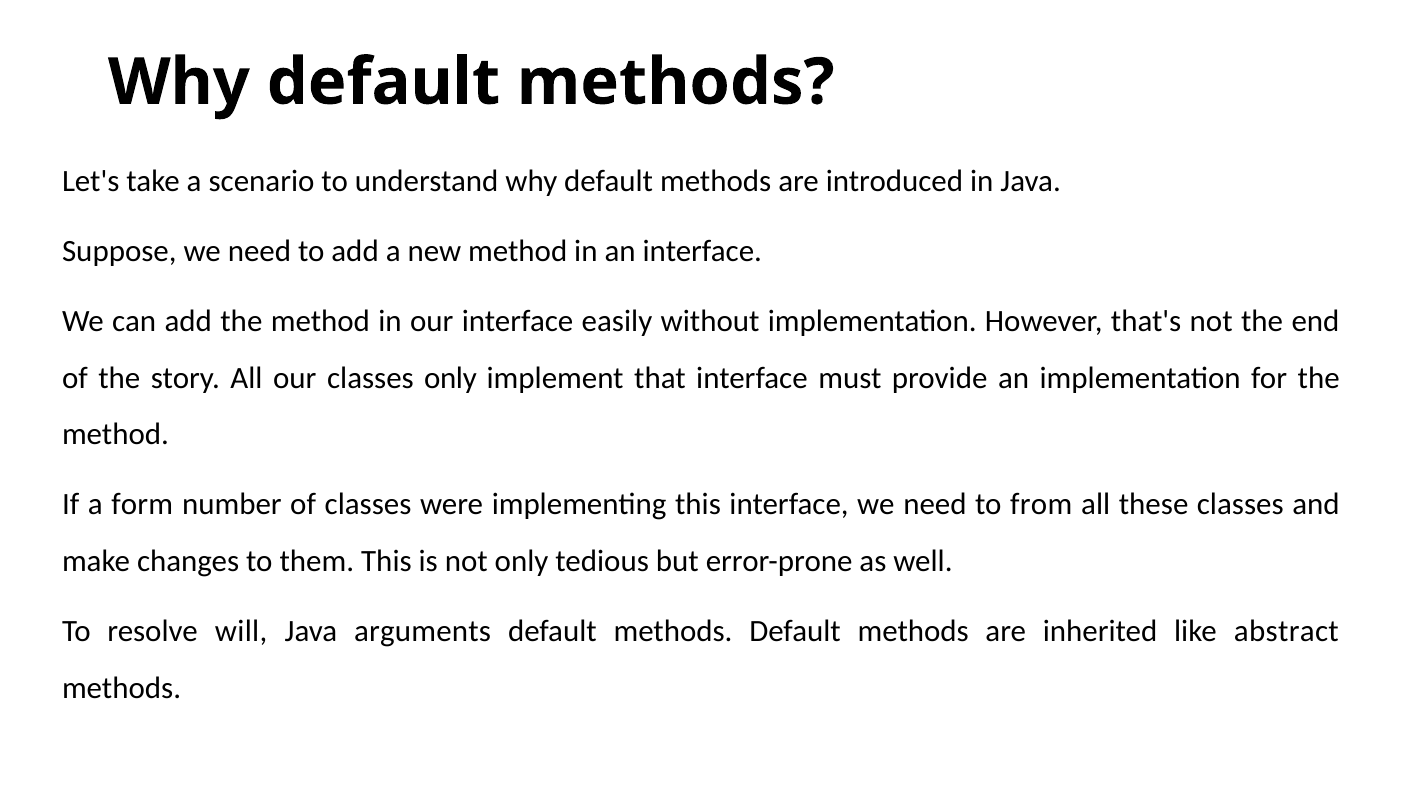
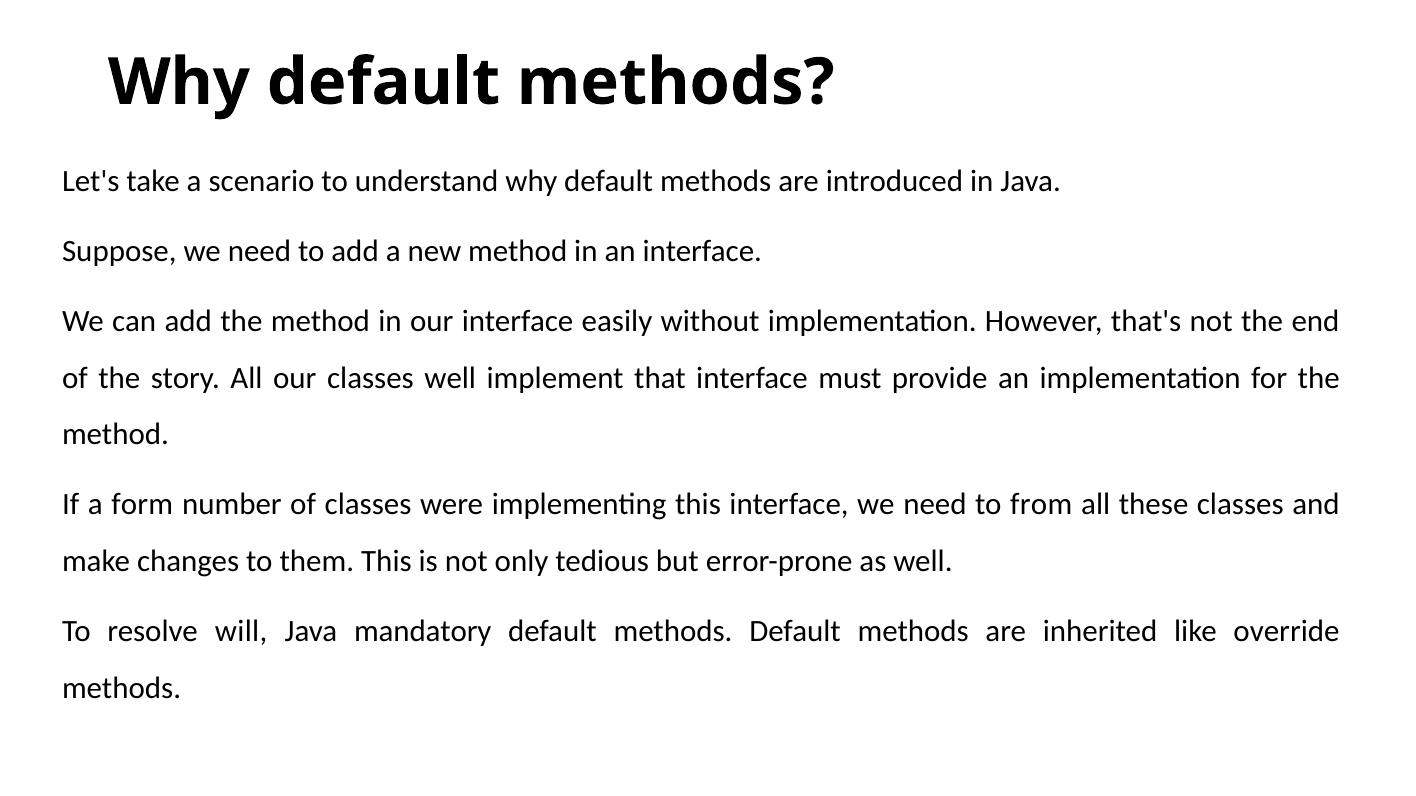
classes only: only -> well
arguments: arguments -> mandatory
abstract: abstract -> override
